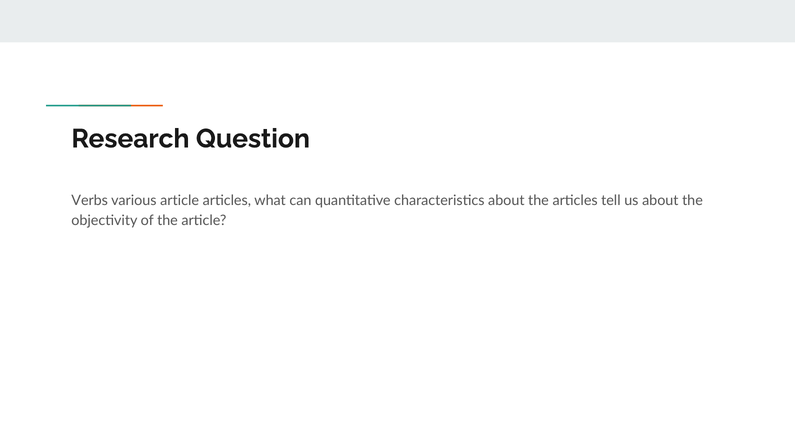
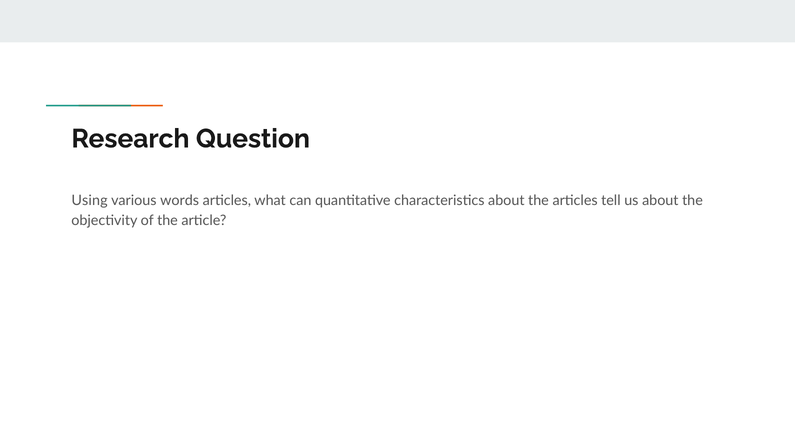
Verbs: Verbs -> Using
various article: article -> words
